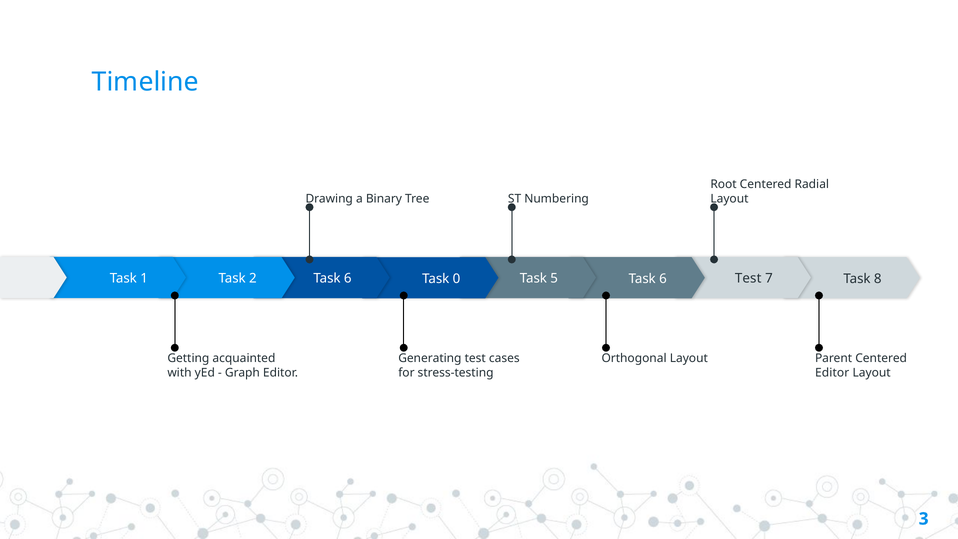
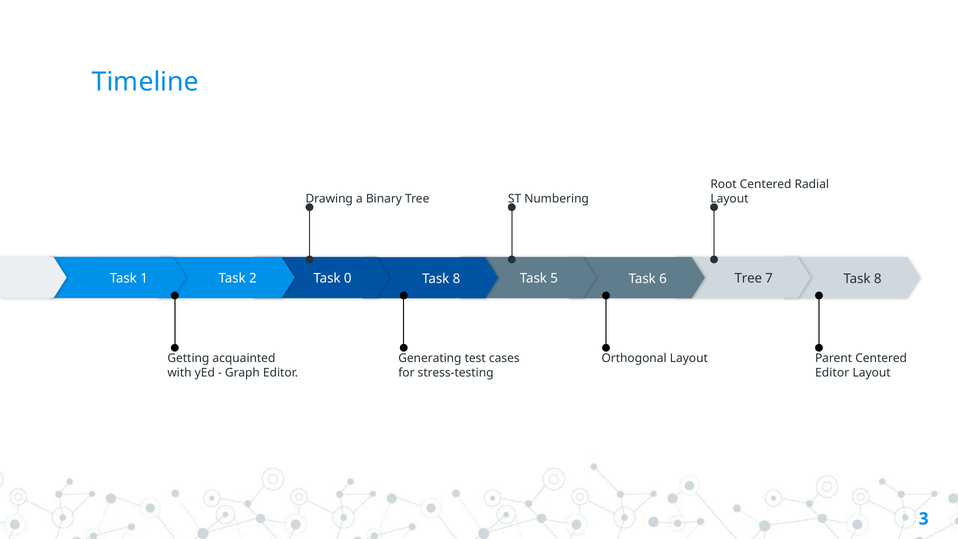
6 at (348, 278): 6 -> 0
Test at (748, 278): Test -> Tree
0 at (457, 279): 0 -> 8
